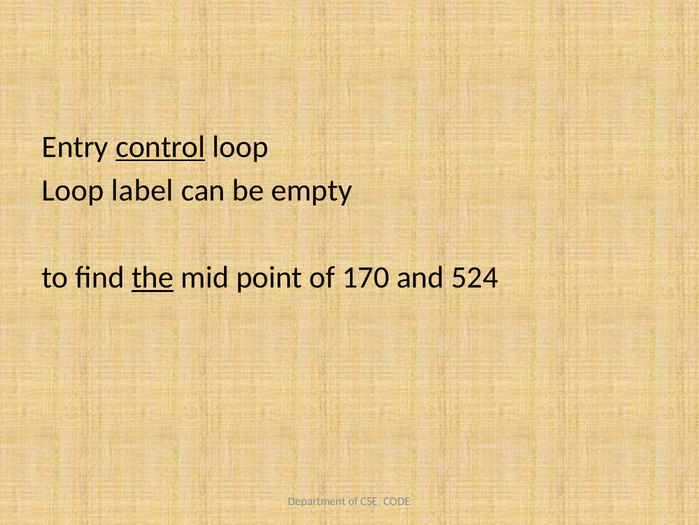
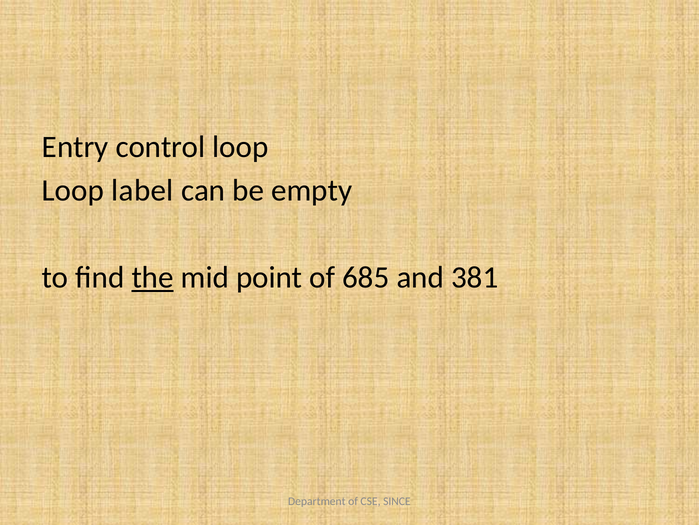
control underline: present -> none
170: 170 -> 685
524: 524 -> 381
CODE: CODE -> SINCE
